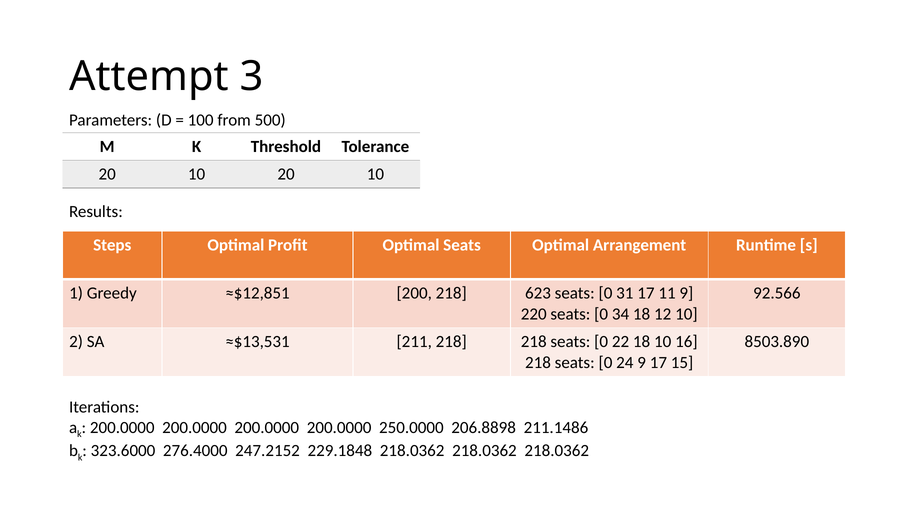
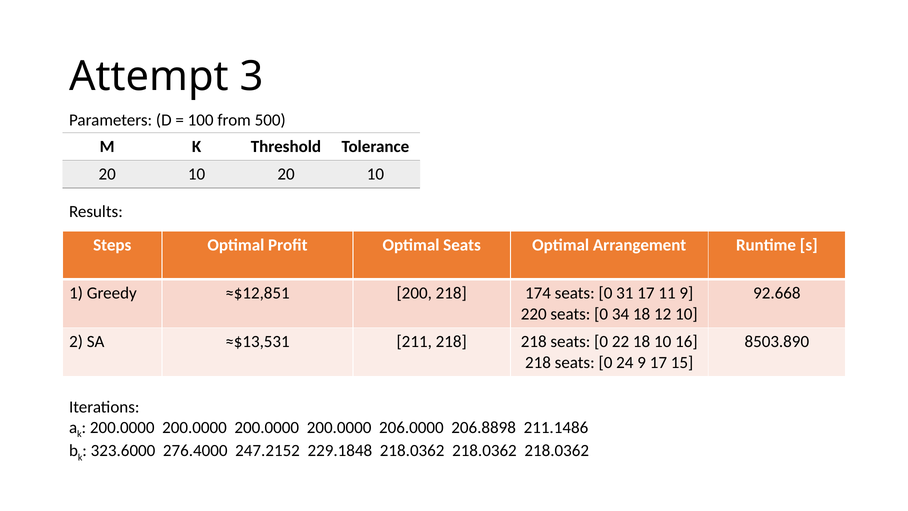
623: 623 -> 174
92.566: 92.566 -> 92.668
250.0000: 250.0000 -> 206.0000
